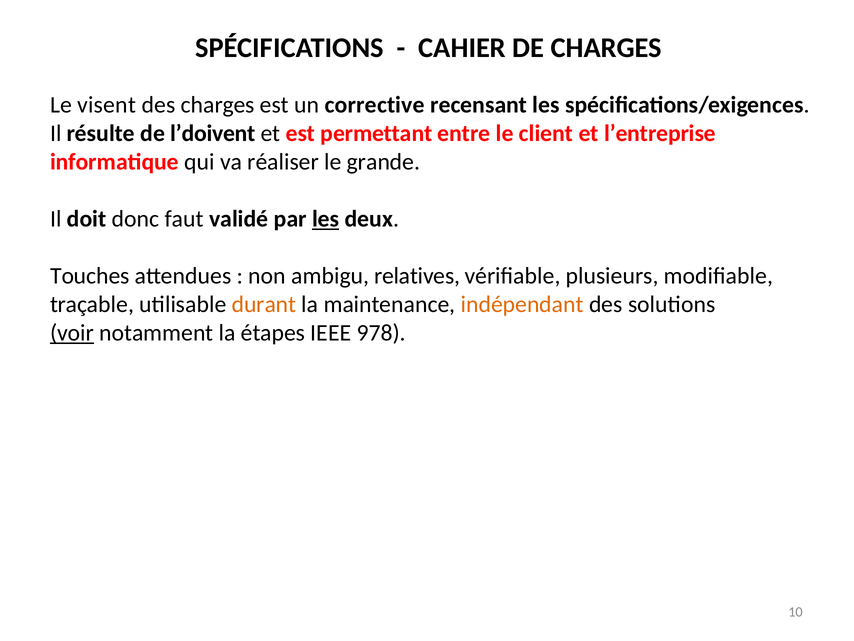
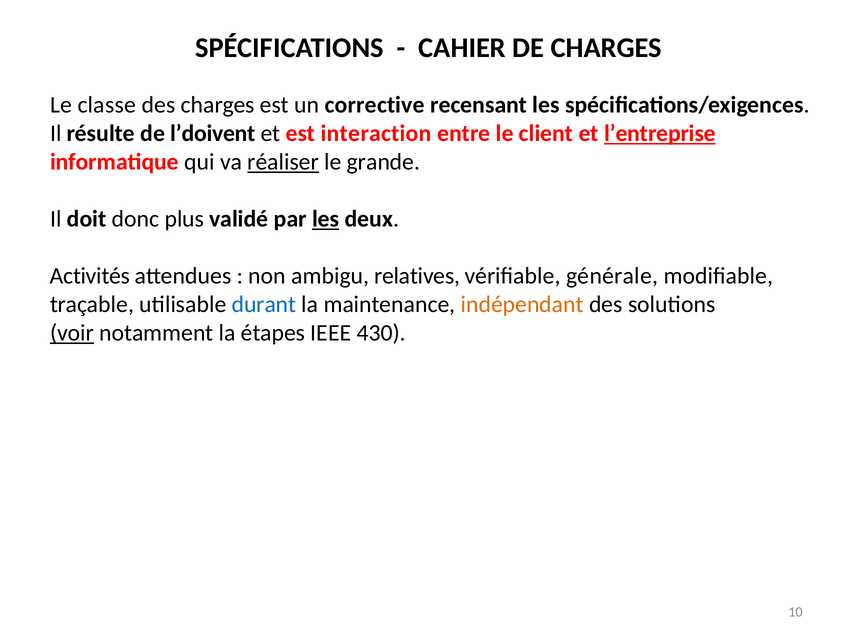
visent: visent -> classe
permettant: permettant -> interaction
l’entreprise underline: none -> present
réaliser underline: none -> present
faut: faut -> plus
Touches: Touches -> Activités
plusieurs: plusieurs -> générale
durant colour: orange -> blue
978: 978 -> 430
